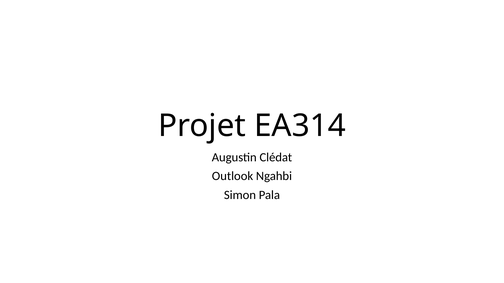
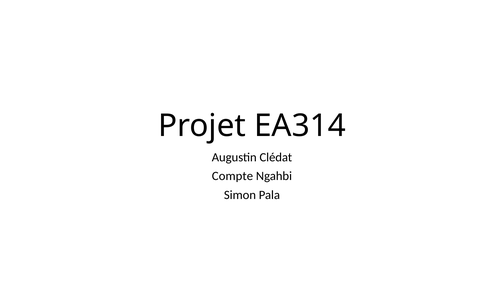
Outlook: Outlook -> Compte
